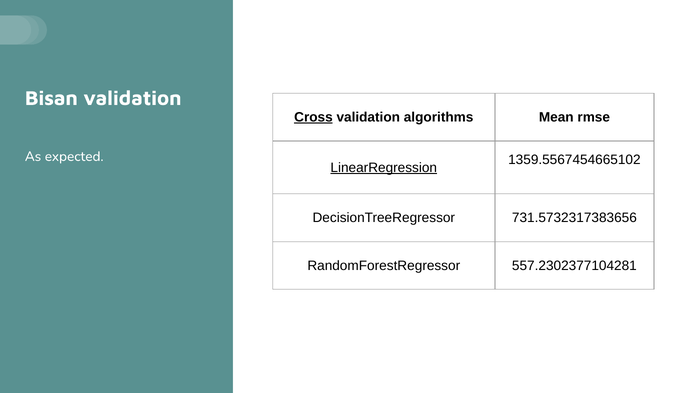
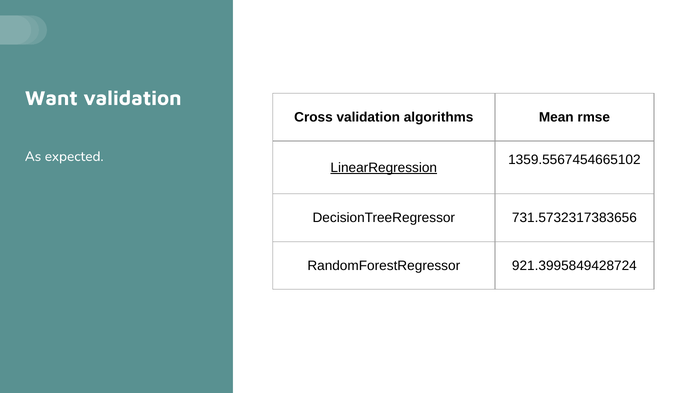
Bisan: Bisan -> Want
Cross underline: present -> none
557.2302377104281: 557.2302377104281 -> 921.3995849428724
